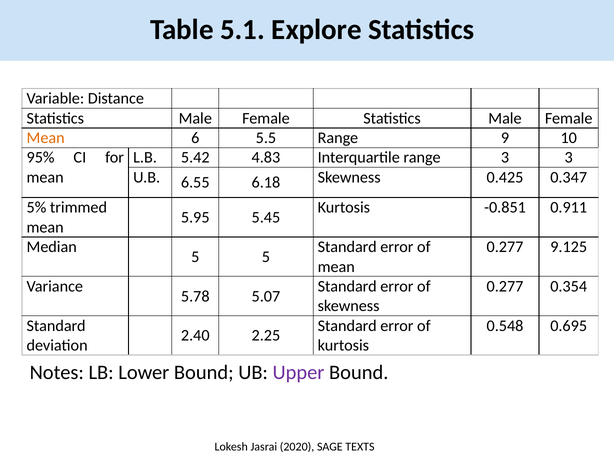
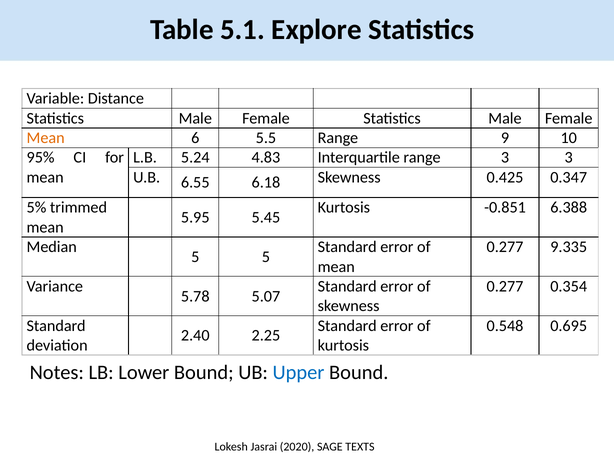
5.42: 5.42 -> 5.24
0.911: 0.911 -> 6.388
9.125: 9.125 -> 9.335
Upper colour: purple -> blue
